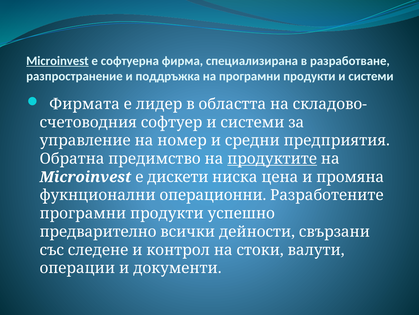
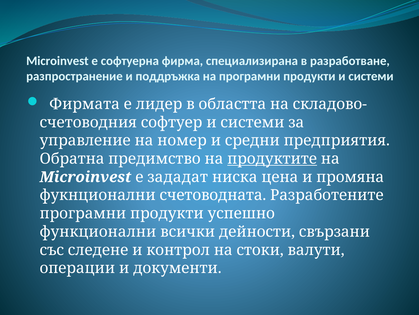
Microinvest at (57, 61) underline: present -> none
дискети: дискети -> зададат
операционни: операционни -> счетоводната
предварително: предварително -> функционални
